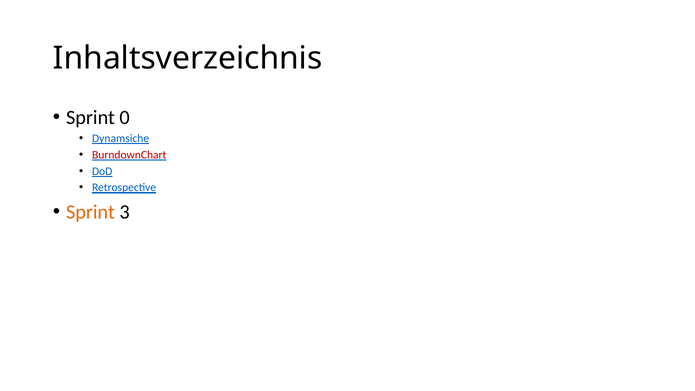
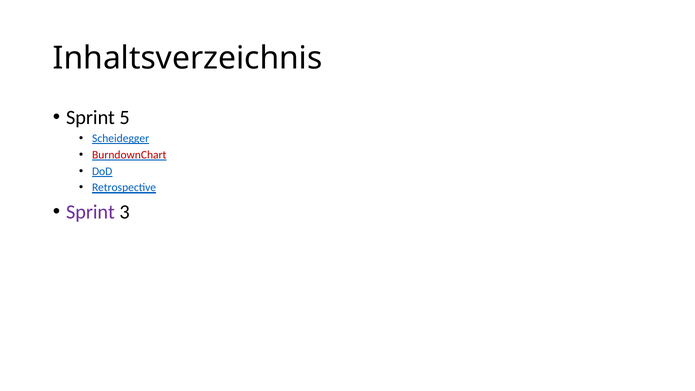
0: 0 -> 5
Dynamsiche: Dynamsiche -> Scheidegger
Sprint at (90, 212) colour: orange -> purple
